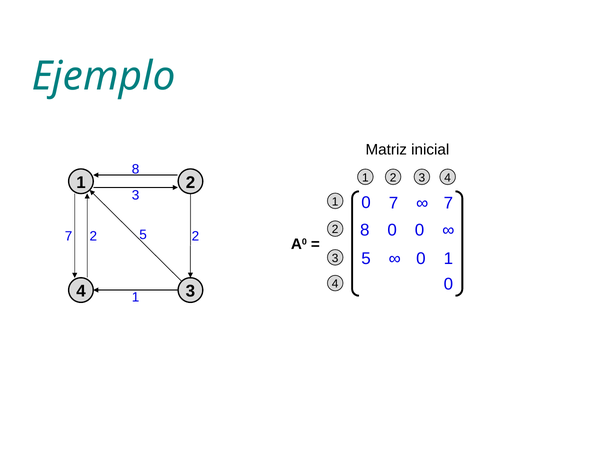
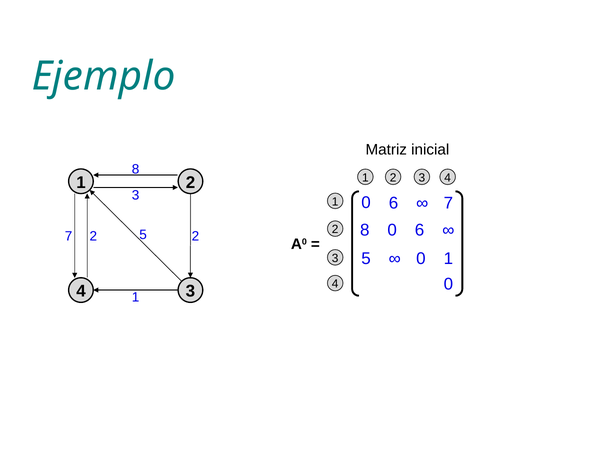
7 at (394, 203): 7 -> 6
8 0 0: 0 -> 6
